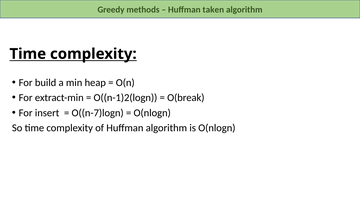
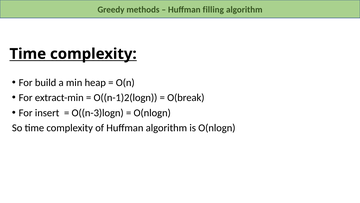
taken: taken -> filling
O((n-7)logn: O((n-7)logn -> O((n-3)logn
